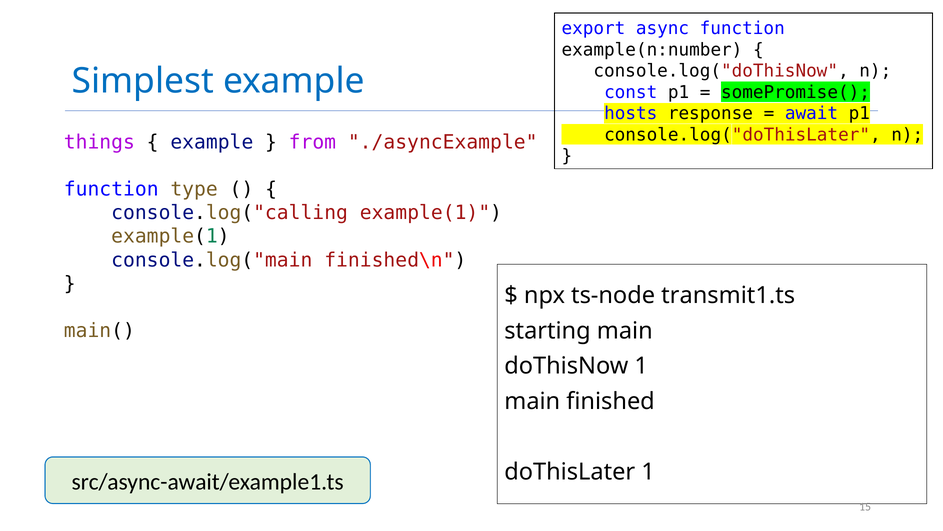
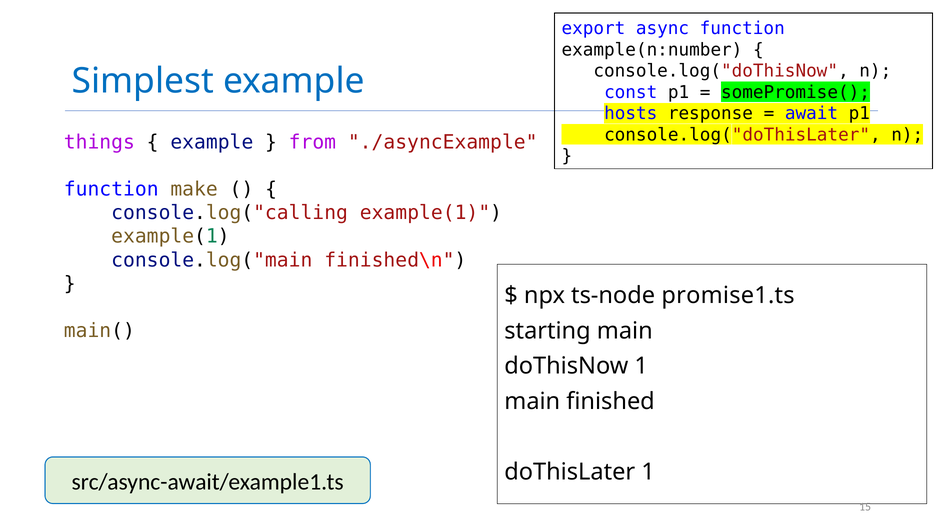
type: type -> make
transmit1.ts: transmit1.ts -> promise1.ts
